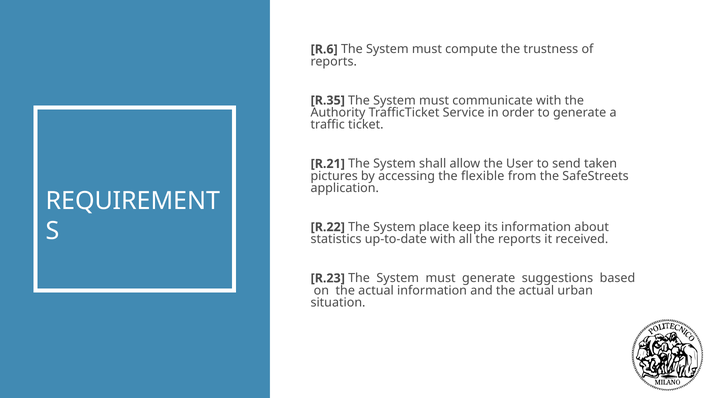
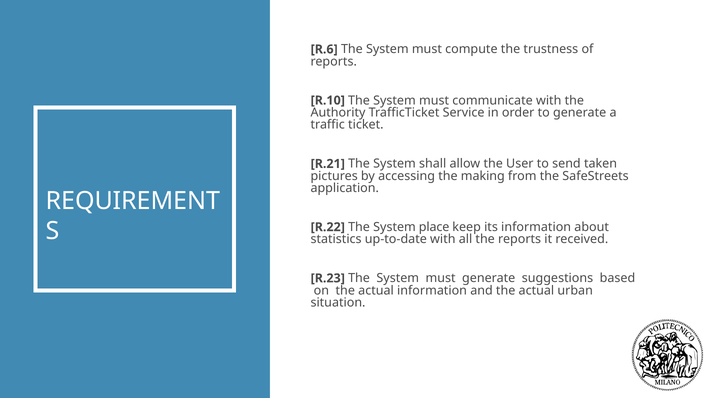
R.35: R.35 -> R.10
flexible: flexible -> making
